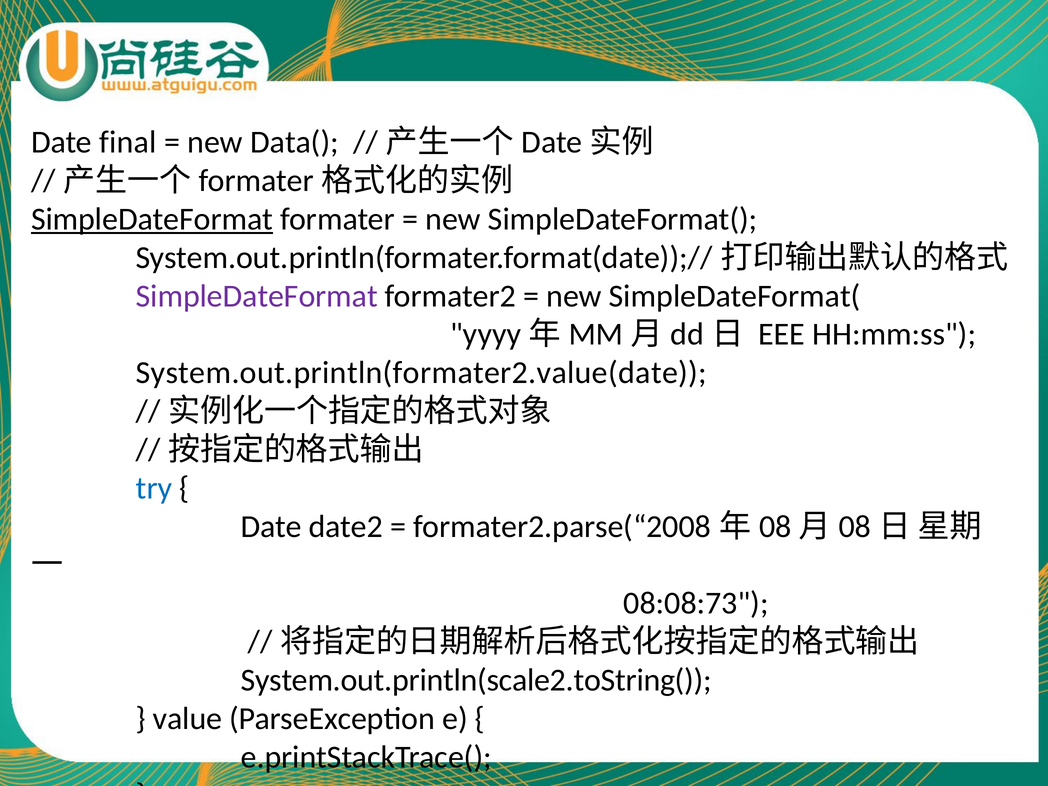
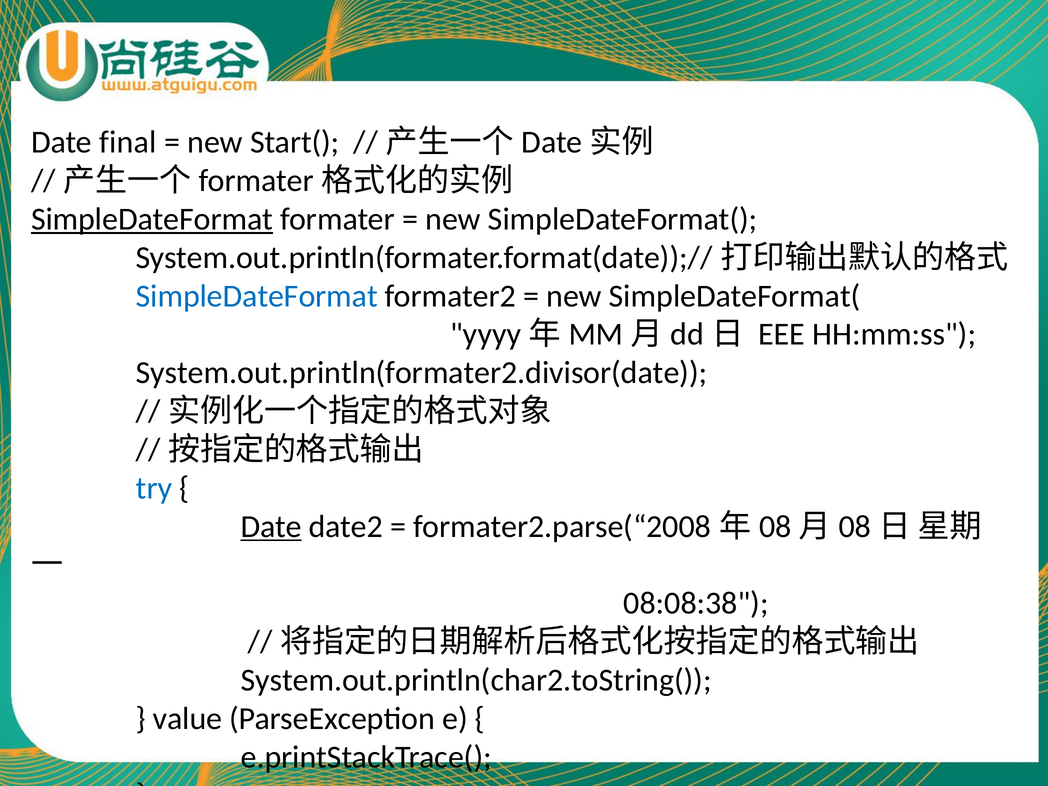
Data(: Data( -> Start(
SimpleDateFormat at (257, 296) colour: purple -> blue
System.out.println(formater2.value(date: System.out.println(formater2.value(date -> System.out.println(formater2.divisor(date
Date at (271, 526) underline: none -> present
08:08:73: 08:08:73 -> 08:08:38
System.out.println(scale2.toString(: System.out.println(scale2.toString( -> System.out.println(char2.toString(
